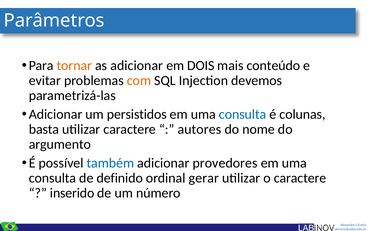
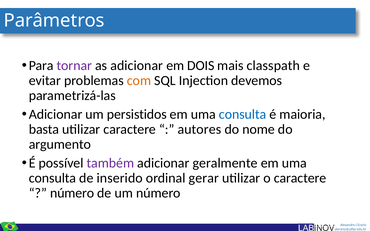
tornar colour: orange -> purple
conteúdo: conteúdo -> classpath
colunas: colunas -> maioria
também colour: blue -> purple
provedores: provedores -> geralmente
definido: definido -> inserido
inserido at (72, 193): inserido -> número
